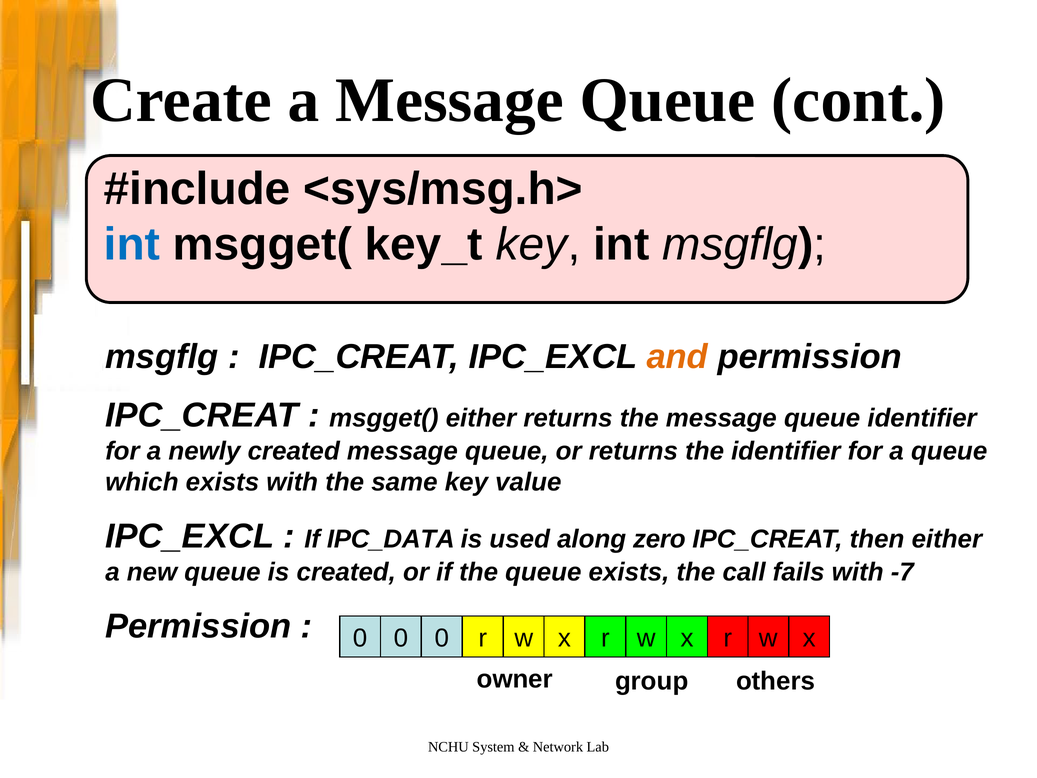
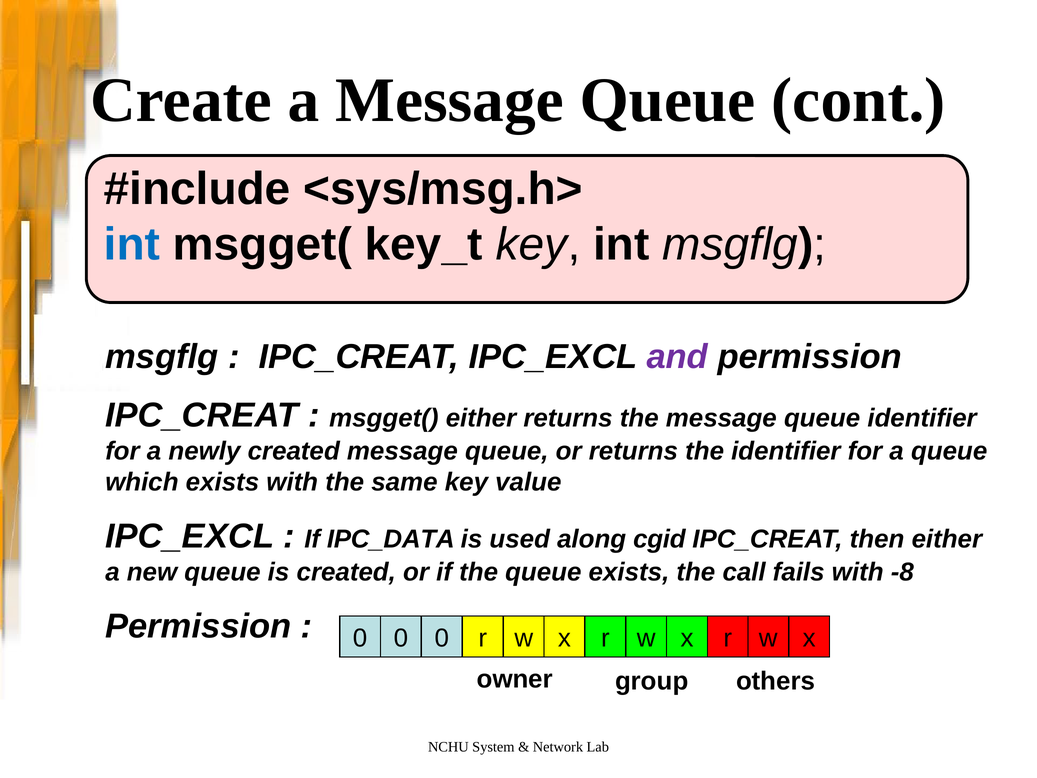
and colour: orange -> purple
zero: zero -> cgid
-7: -7 -> -8
